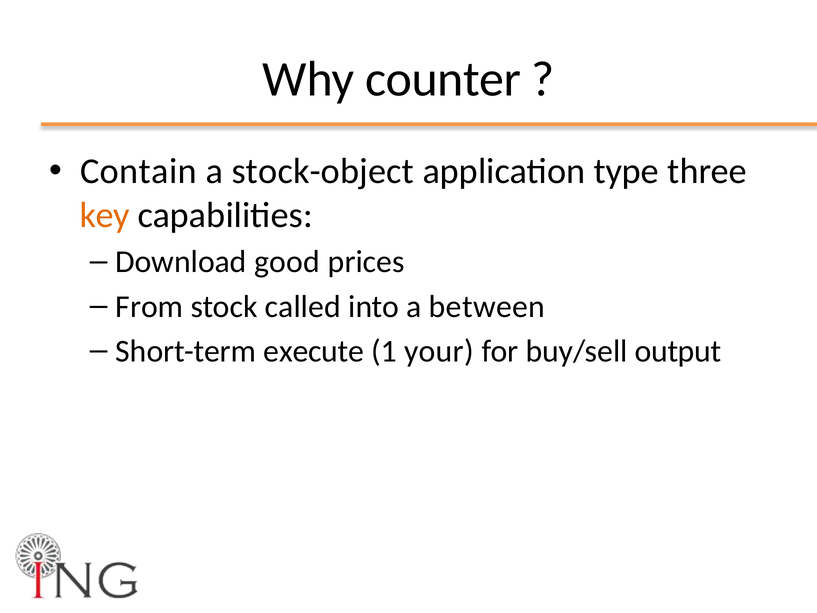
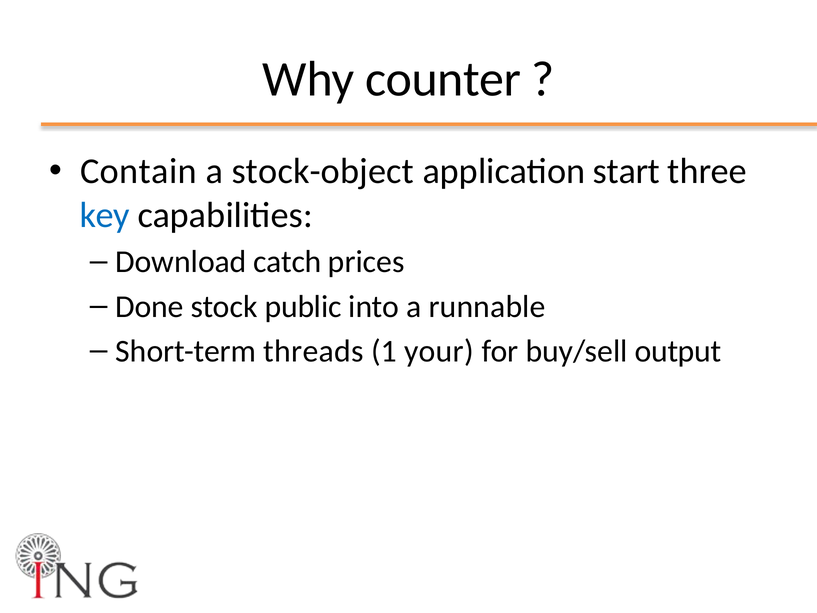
type: type -> start
key colour: orange -> blue
good: good -> catch
From: From -> Done
called: called -> public
between: between -> runnable
execute: execute -> threads
